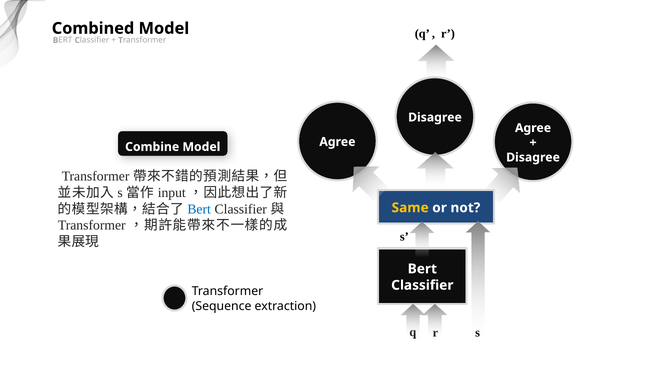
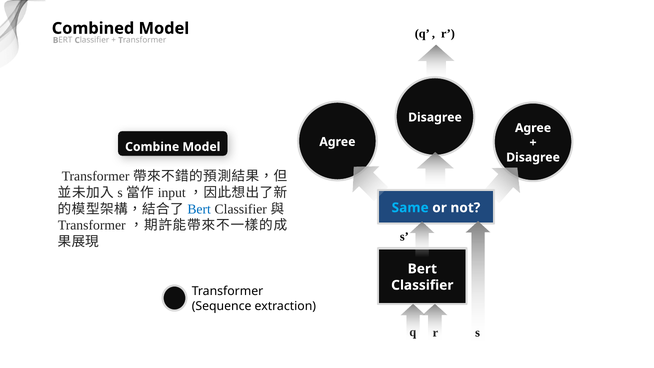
Same colour: yellow -> light blue
